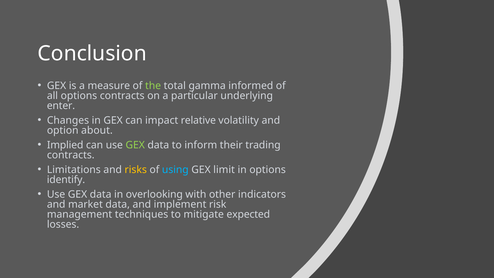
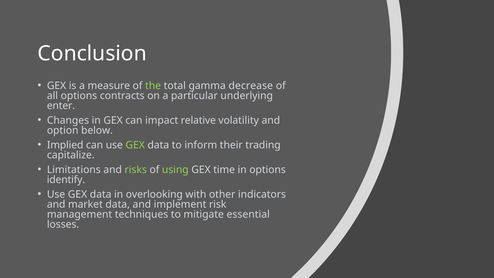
informed: informed -> decrease
about: about -> below
contracts at (71, 155): contracts -> capitalize
risks colour: yellow -> light green
using colour: light blue -> light green
limit: limit -> time
expected: expected -> essential
